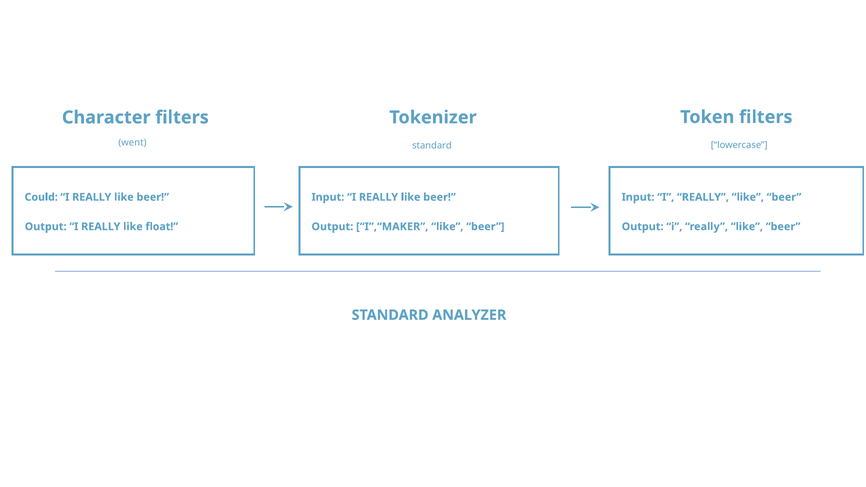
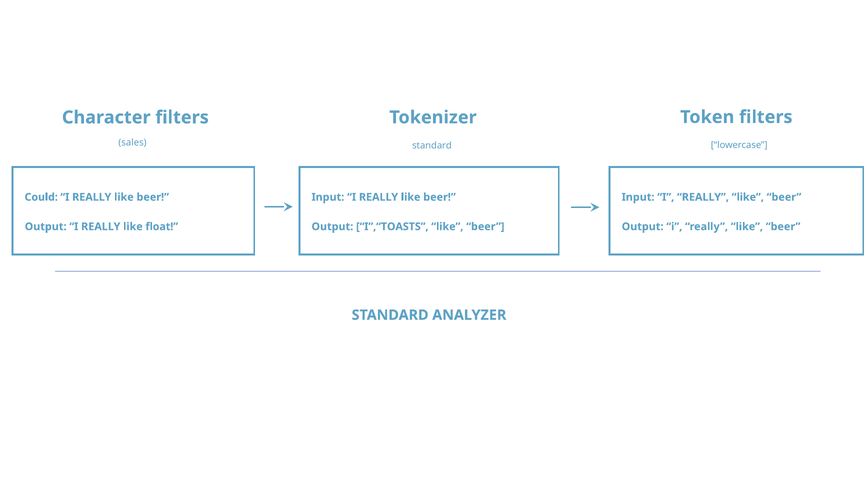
went: went -> sales
I”,“MAKER: I”,“MAKER -> I”,“TOASTS
